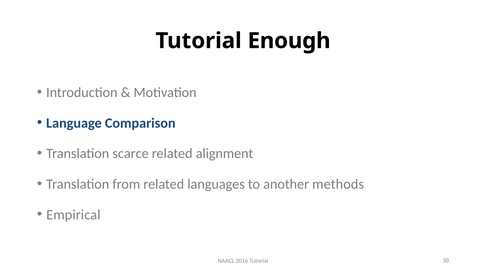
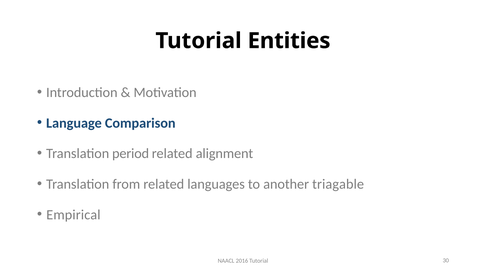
Enough: Enough -> Entities
scarce: scarce -> period
methods: methods -> triagable
